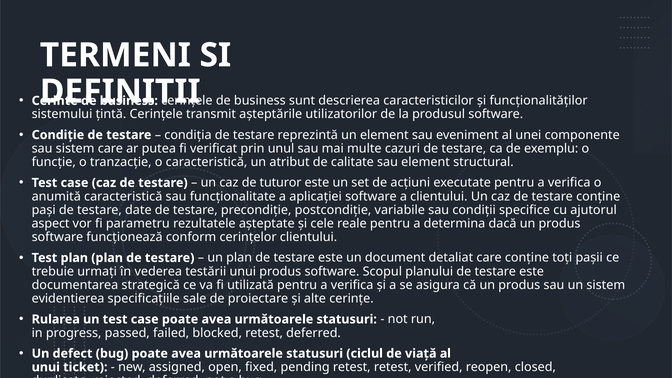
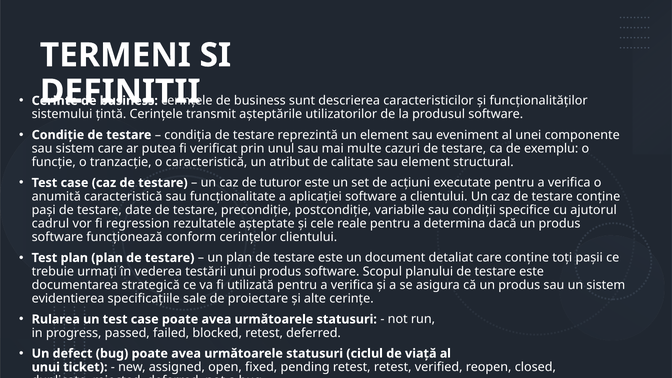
aspect: aspect -> cadrul
parametru: parametru -> regression
